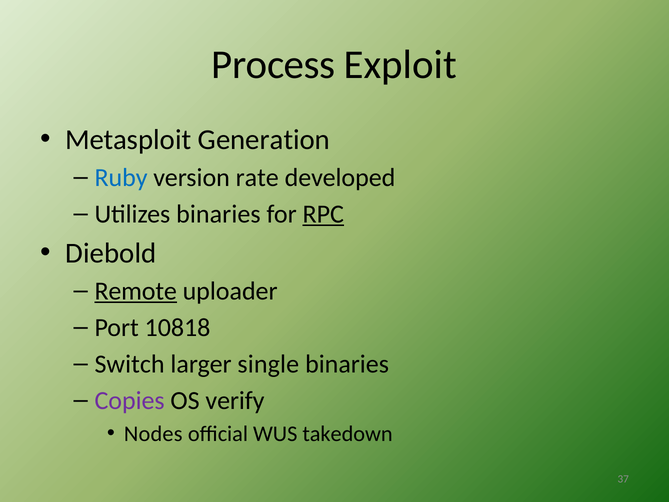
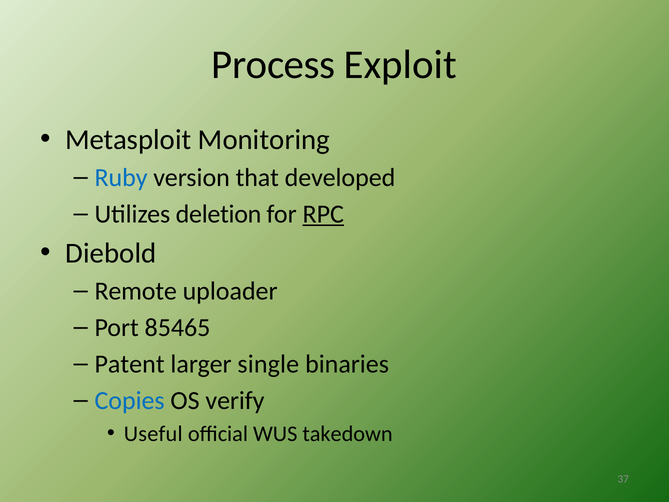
Generation: Generation -> Monitoring
rate: rate -> that
Utilizes binaries: binaries -> deletion
Remote underline: present -> none
10818: 10818 -> 85465
Switch: Switch -> Patent
Copies colour: purple -> blue
Nodes: Nodes -> Useful
